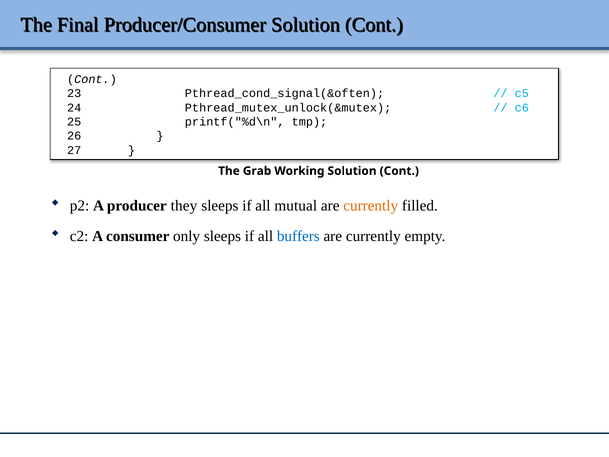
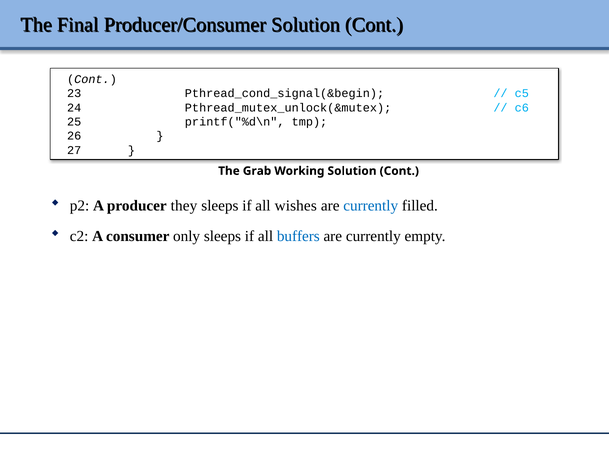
Pthread_cond_signal(&often: Pthread_cond_signal(&often -> Pthread_cond_signal(&begin
mutual: mutual -> wishes
currently at (371, 206) colour: orange -> blue
